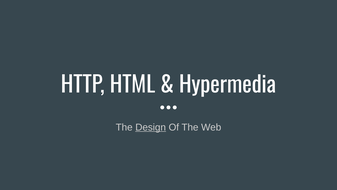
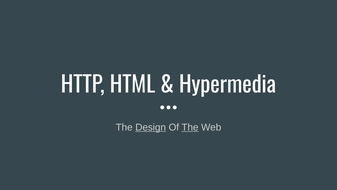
The at (190, 127) underline: none -> present
